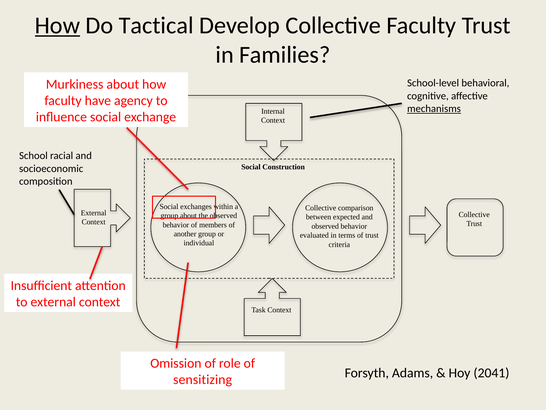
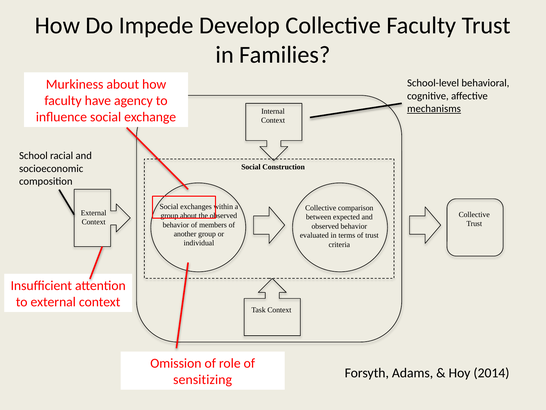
How at (57, 26) underline: present -> none
Tactical: Tactical -> Impede
2041: 2041 -> 2014
